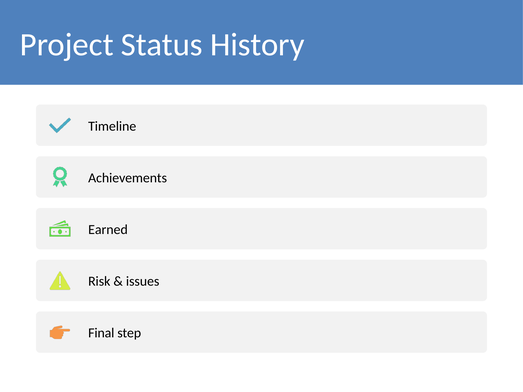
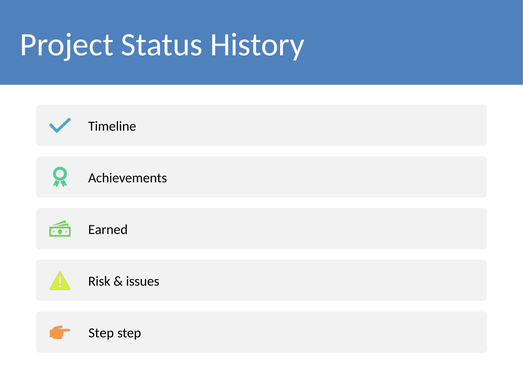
Final at (101, 333): Final -> Step
